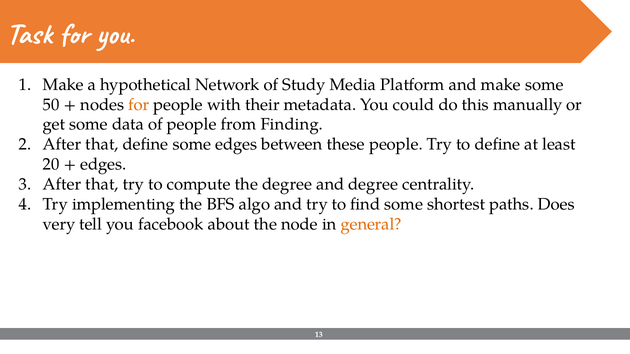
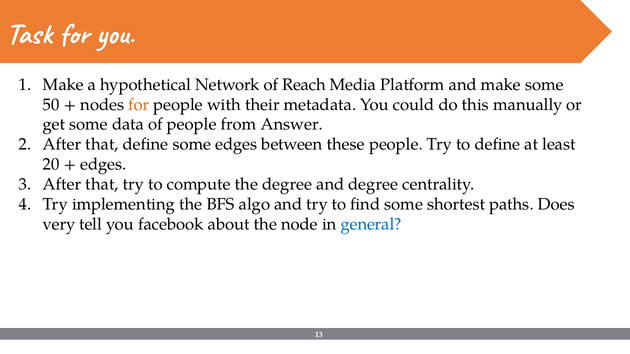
Study: Study -> Reach
Finding: Finding -> Answer
general colour: orange -> blue
